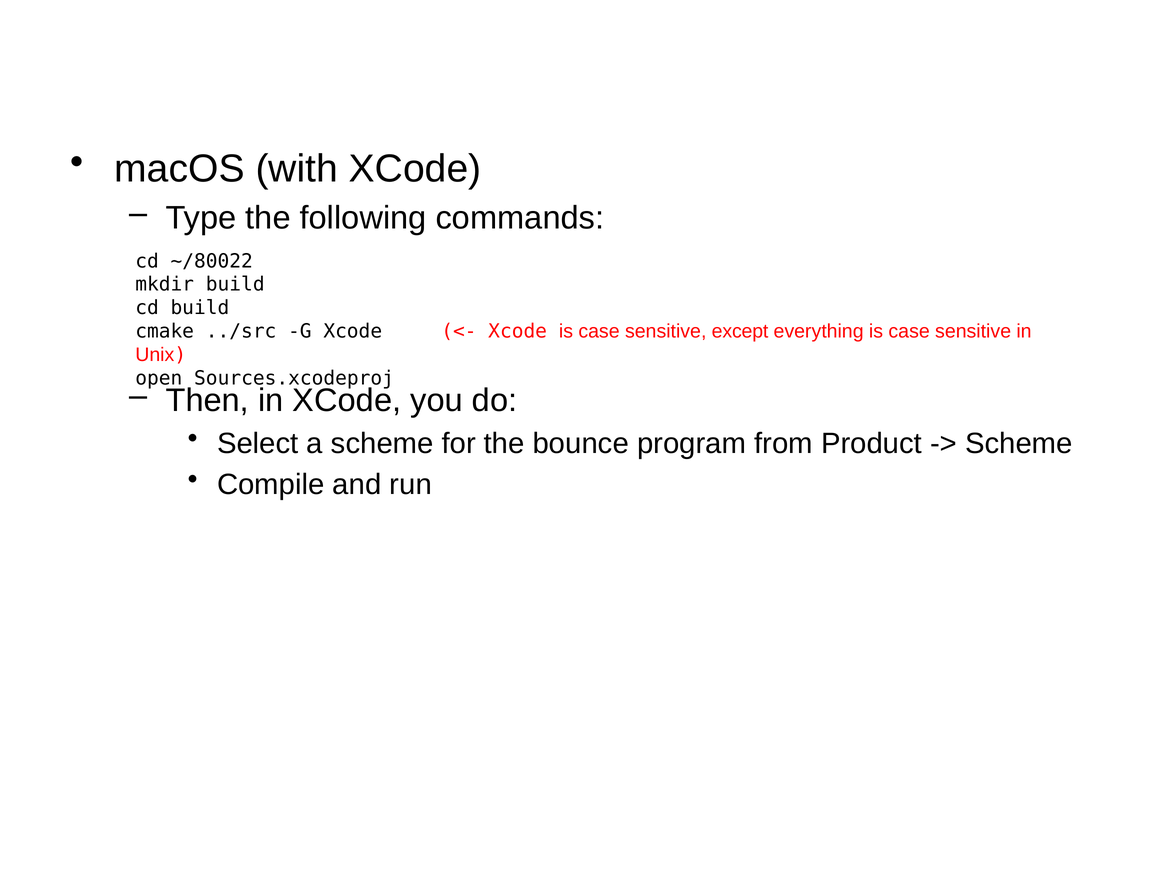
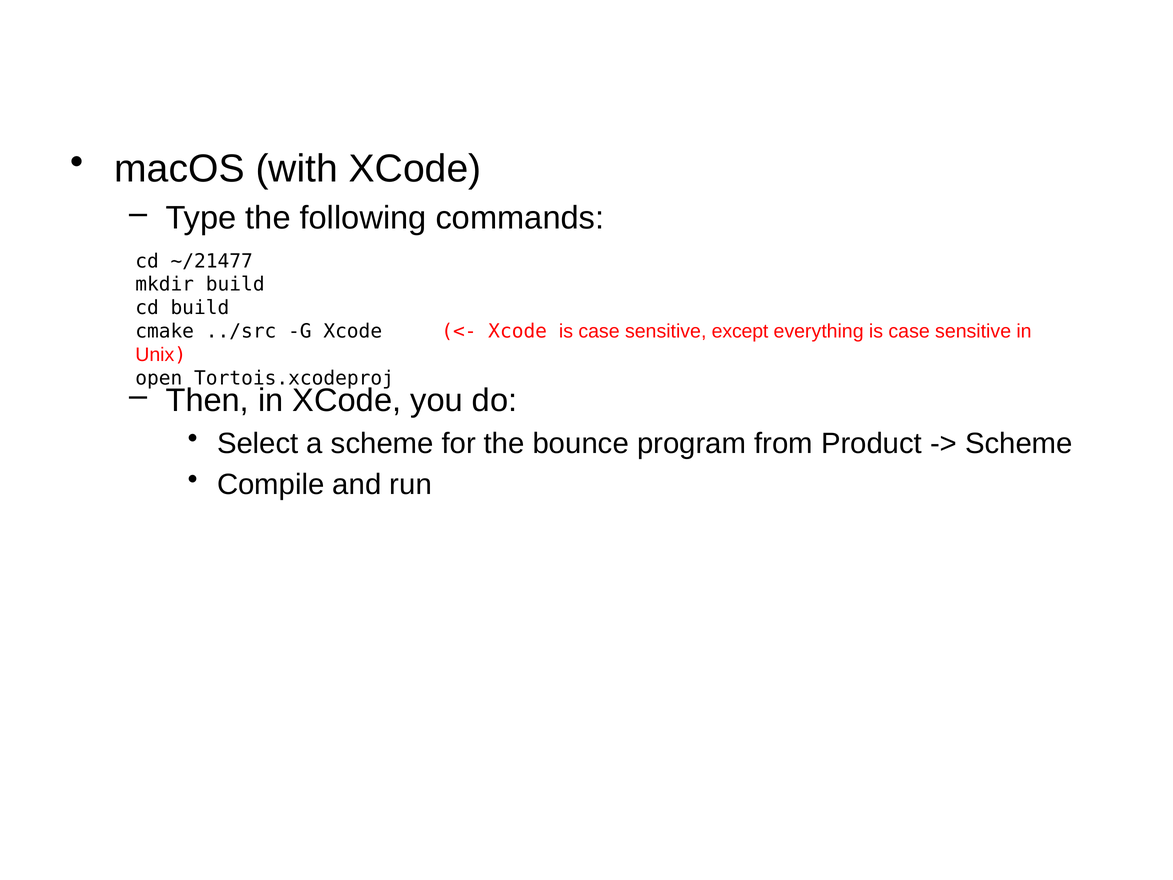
~/80022: ~/80022 -> ~/21477
Sources.xcodeproj: Sources.xcodeproj -> Tortois.xcodeproj
